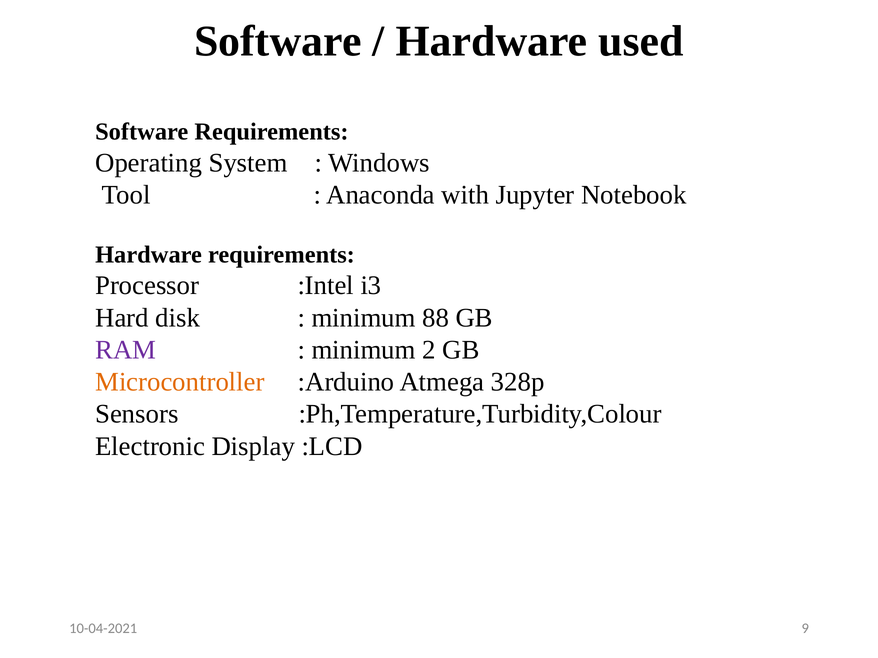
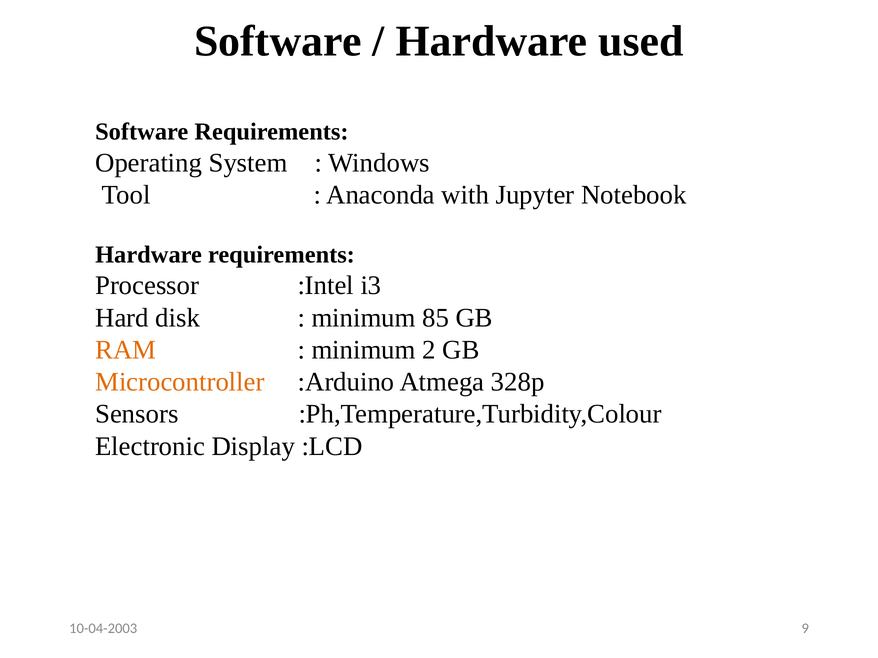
88: 88 -> 85
RAM colour: purple -> orange
10-04-2021: 10-04-2021 -> 10-04-2003
